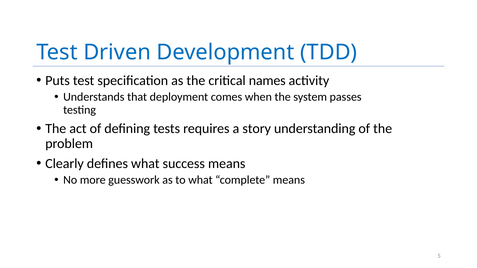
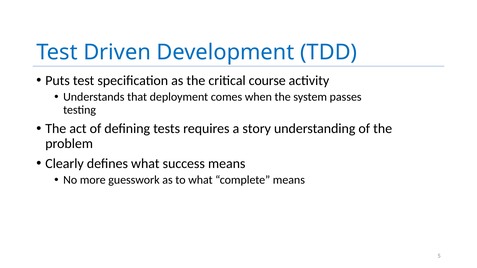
names: names -> course
